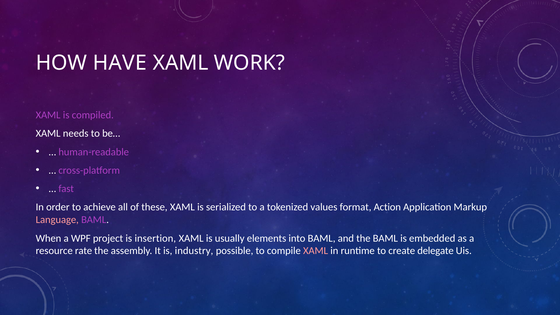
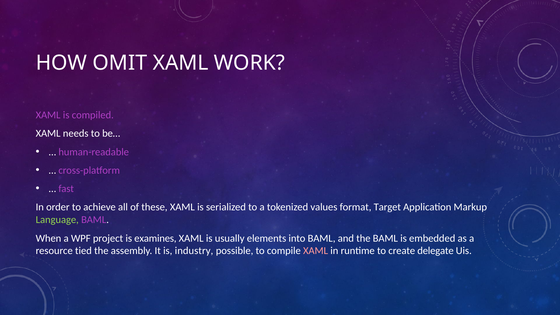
HAVE: HAVE -> OMIT
Action: Action -> Target
Language colour: pink -> light green
insertion: insertion -> examines
rate: rate -> tied
